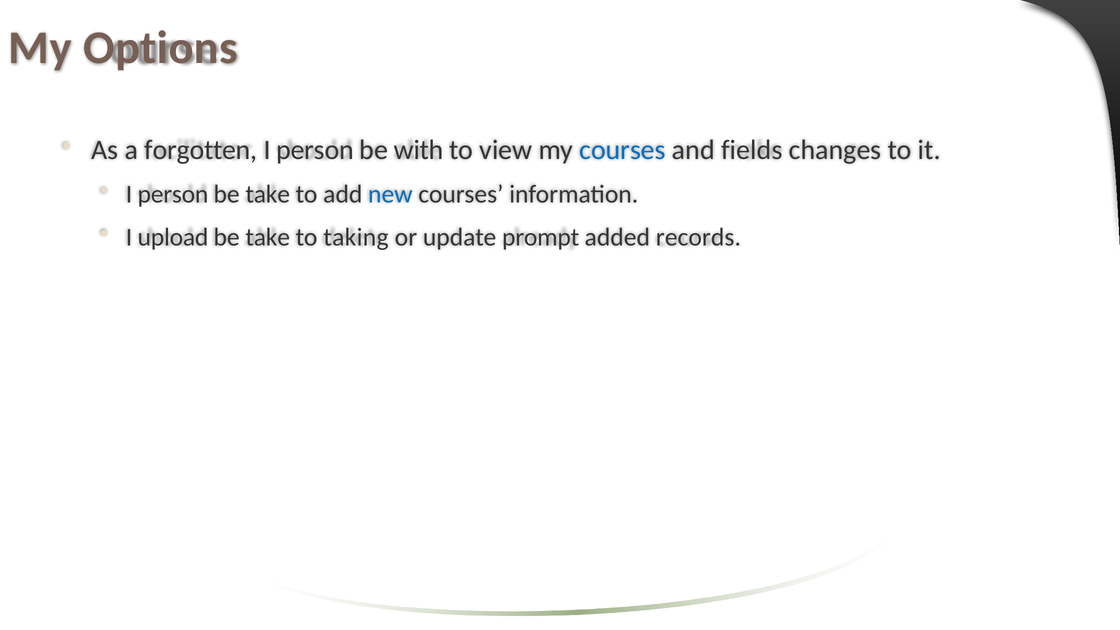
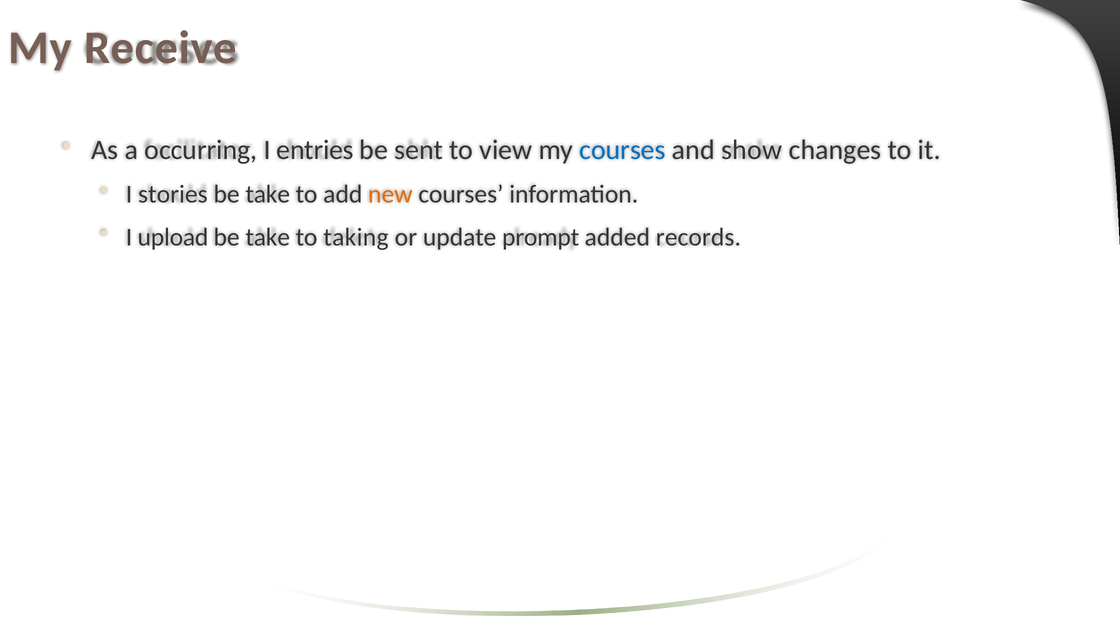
Options: Options -> Receive
forgotten: forgotten -> occurring
person at (315, 150): person -> entries
with: with -> sent
fields: fields -> show
person at (173, 194): person -> stories
new colour: blue -> orange
